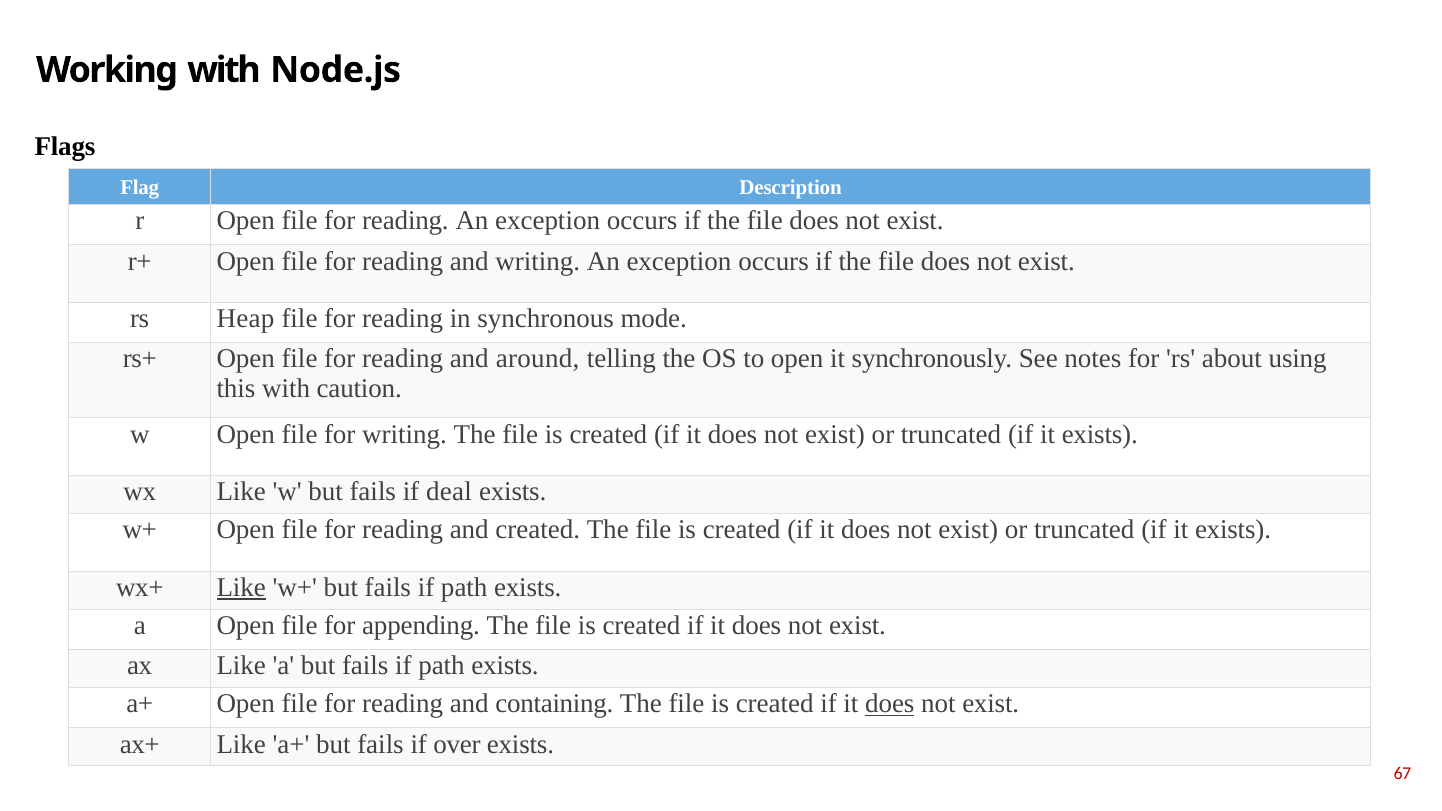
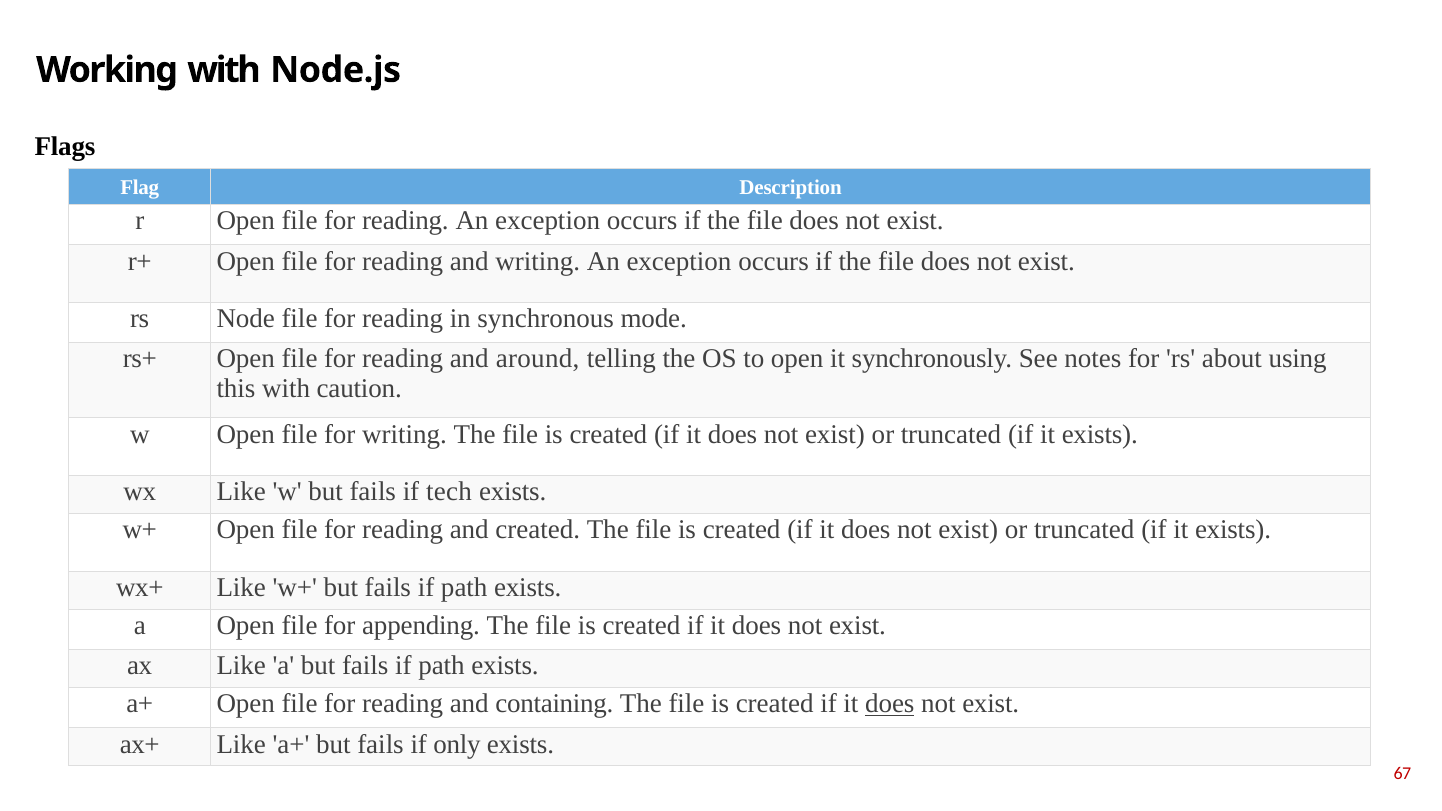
Heap: Heap -> Node
deal: deal -> tech
Like at (241, 588) underline: present -> none
over: over -> only
